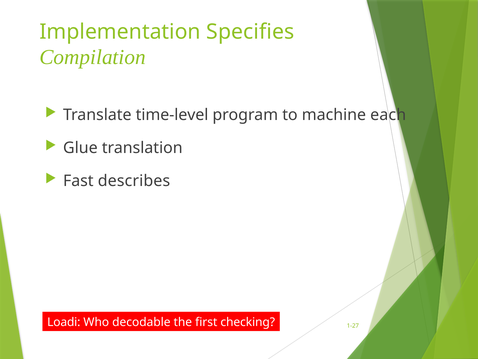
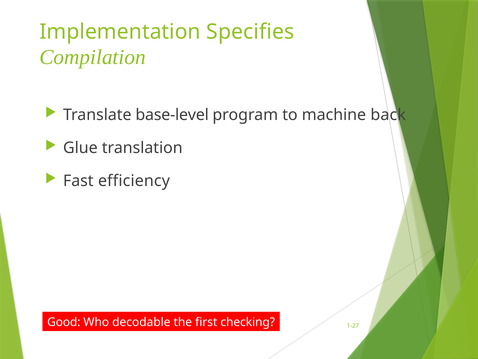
time-level: time-level -> base-level
each: each -> back
describes: describes -> efficiency
Loadi: Loadi -> Good
